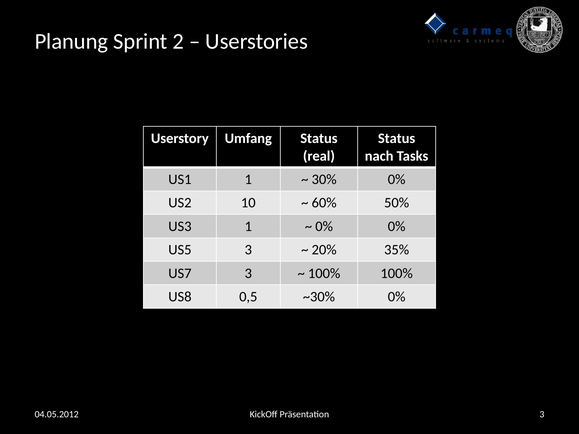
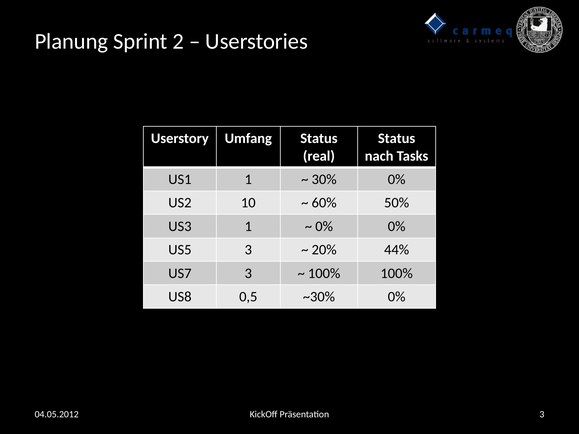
35%: 35% -> 44%
